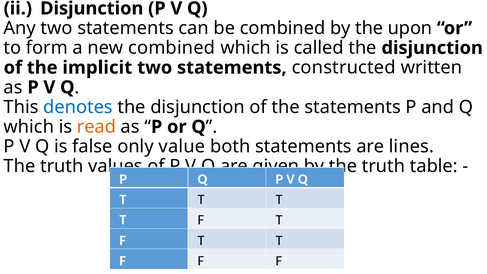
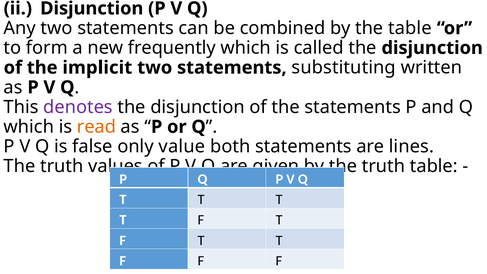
the upon: upon -> table
new combined: combined -> frequently
constructed: constructed -> substituting
denotes colour: blue -> purple
